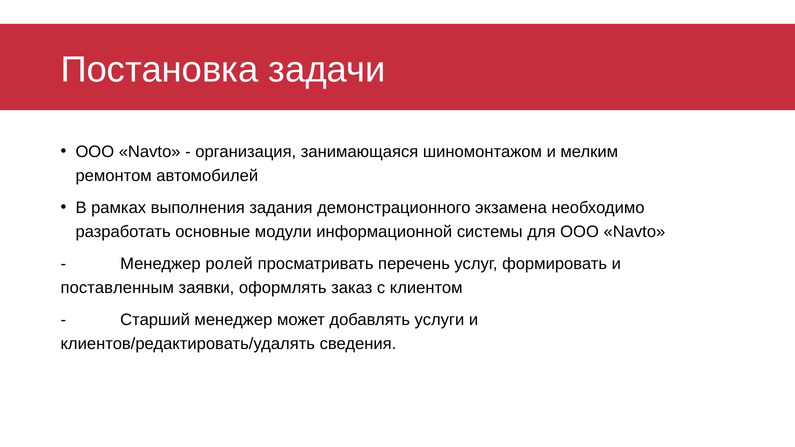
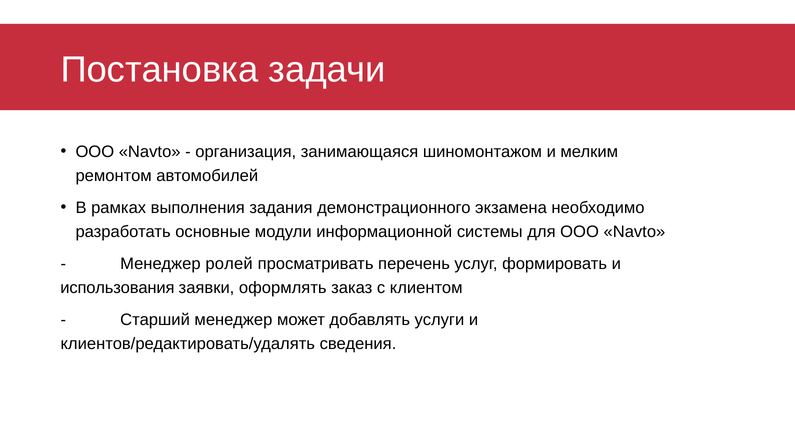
поставленным: поставленным -> использования
